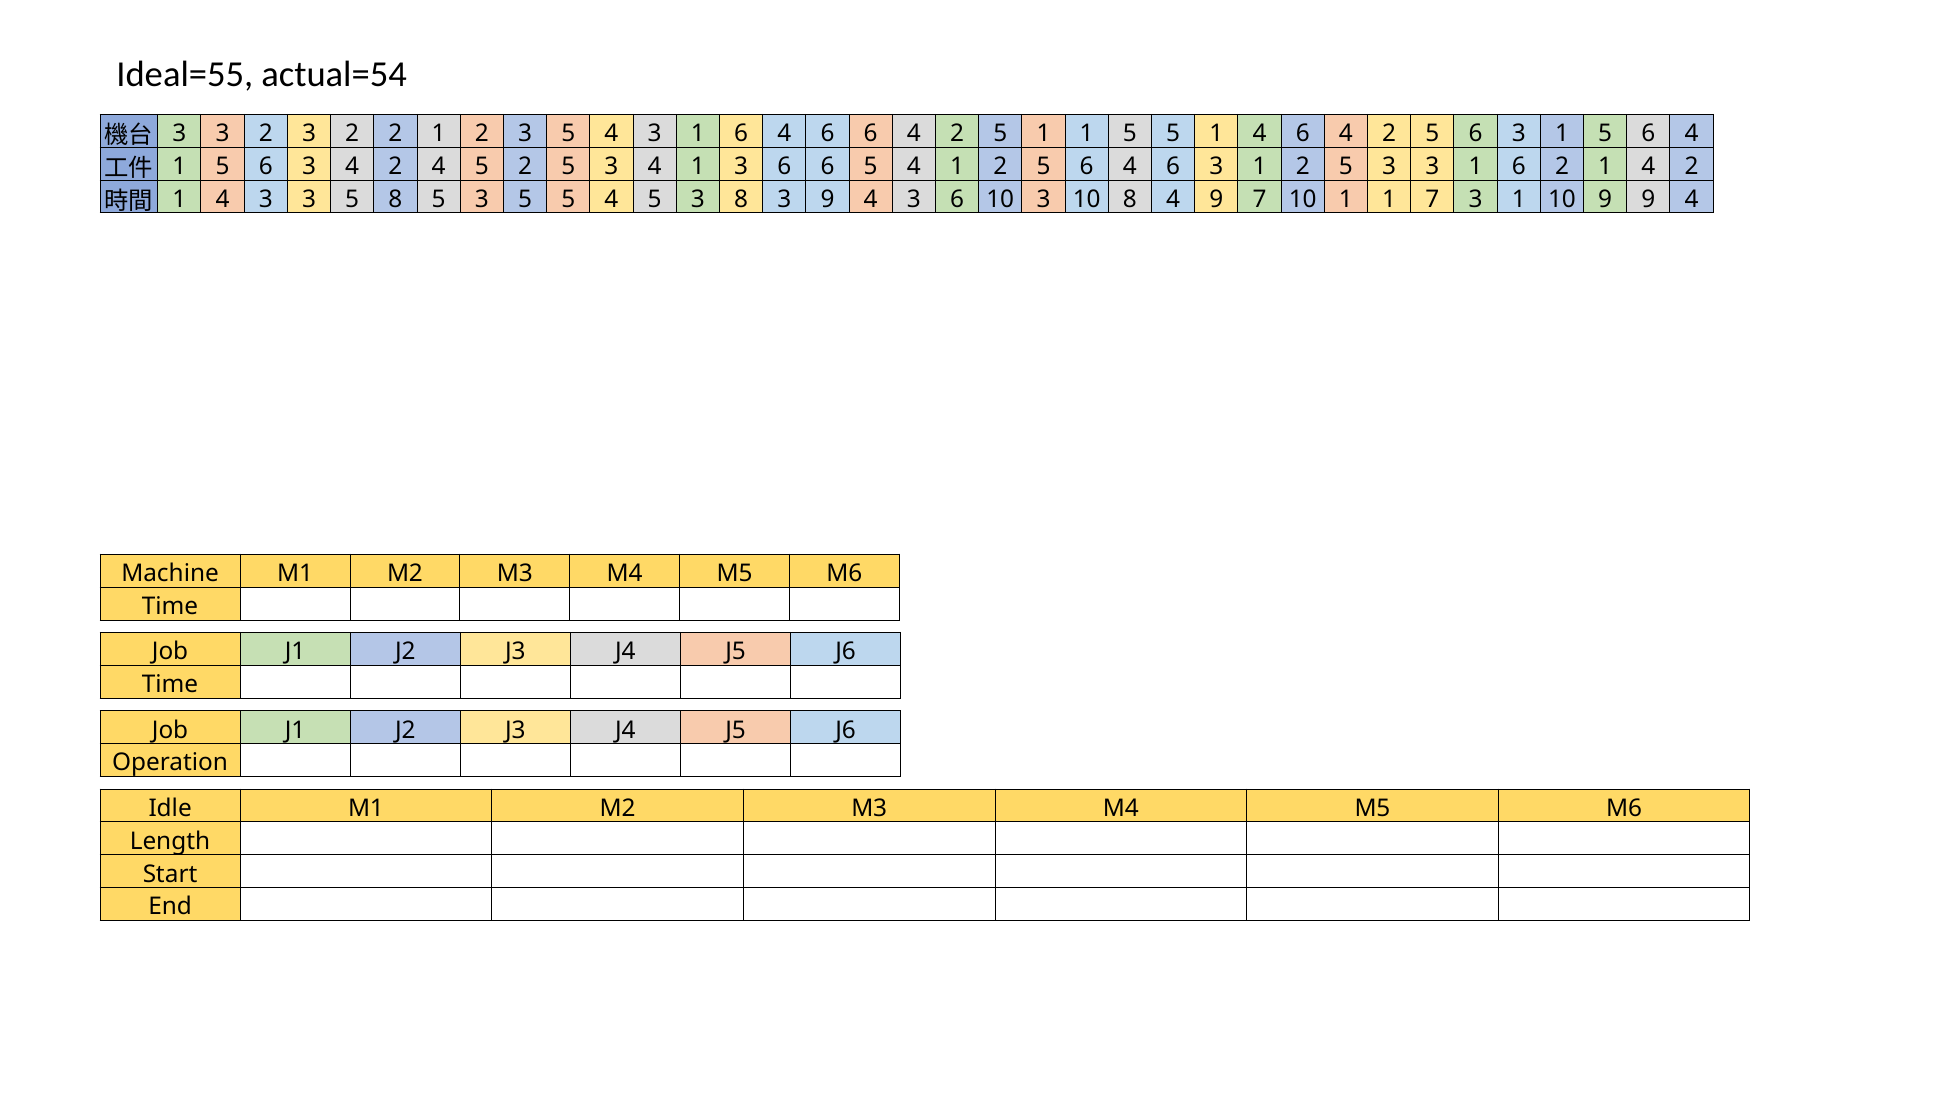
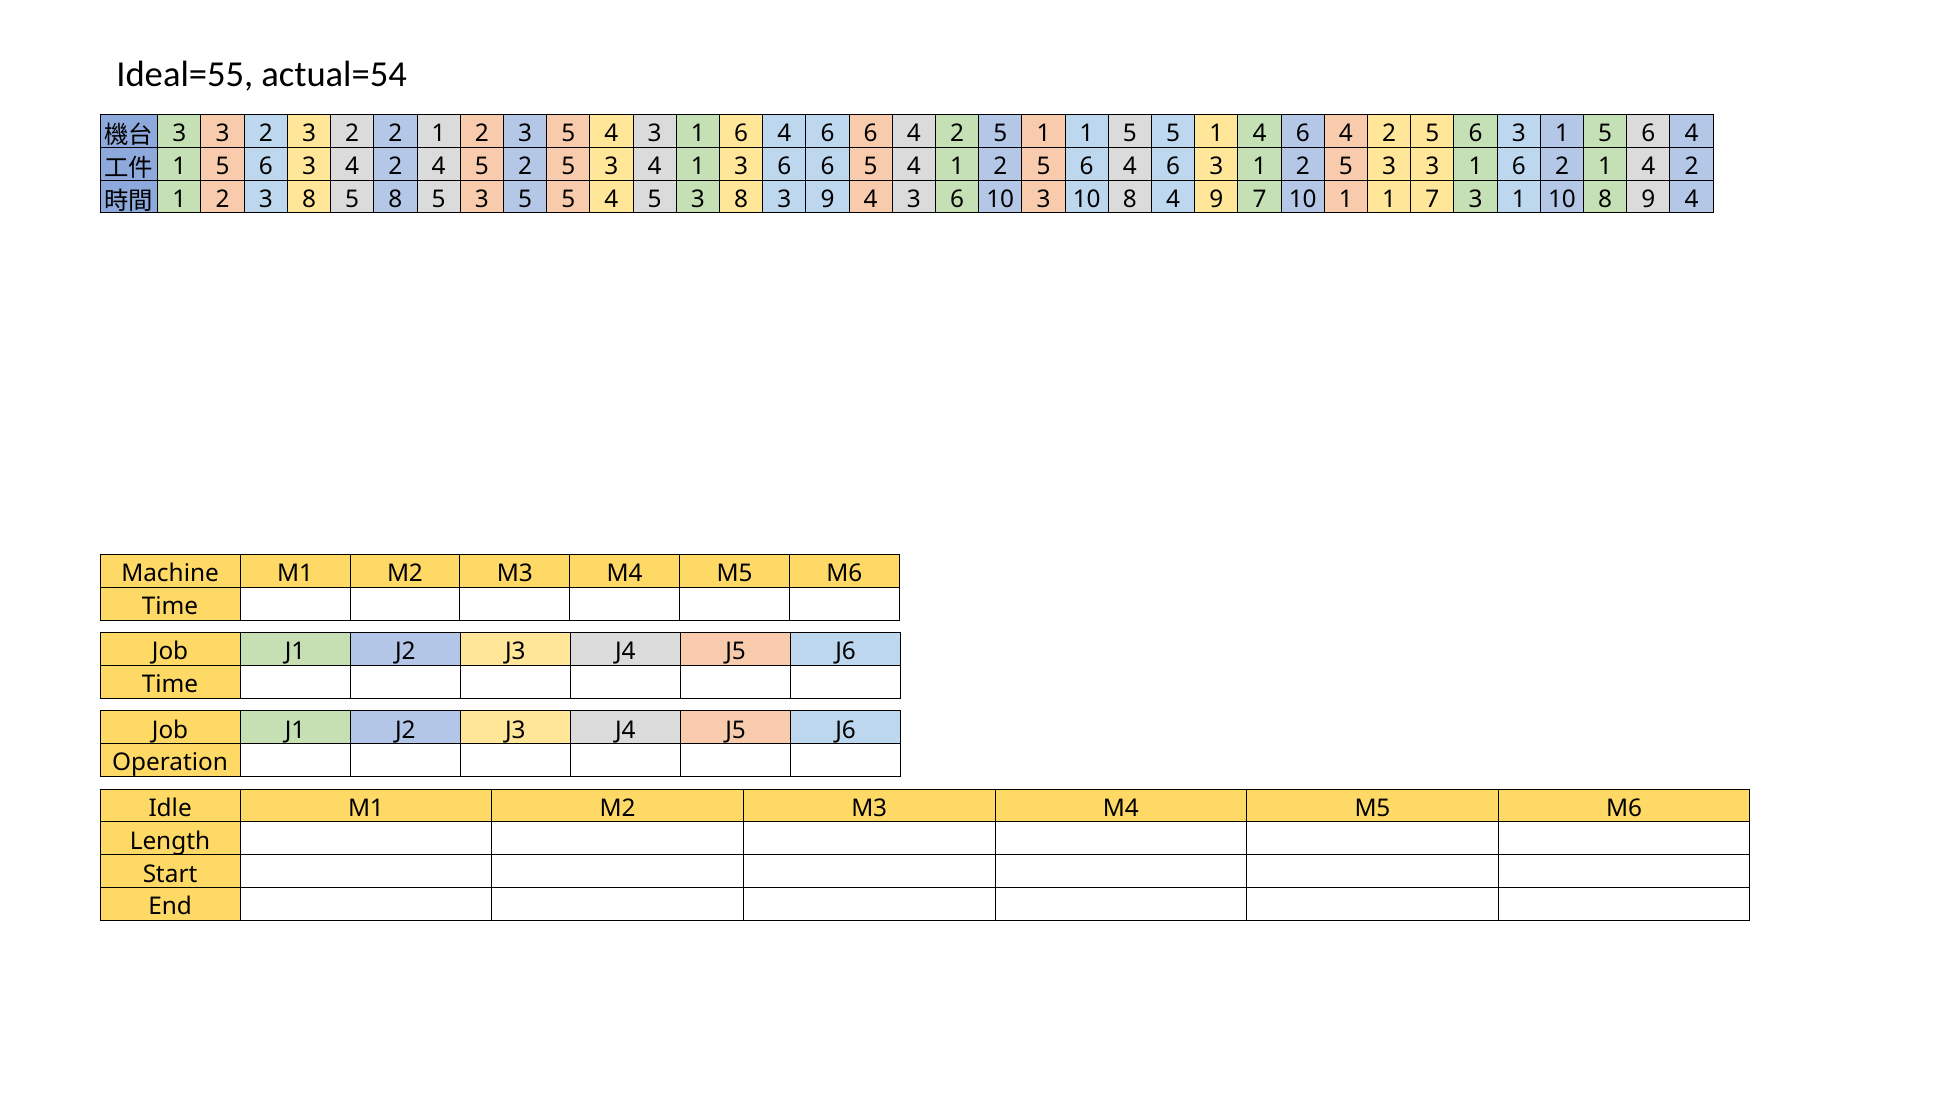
4 at (223, 199): 4 -> 2
3 at (309, 199): 3 -> 8
1 10 9: 9 -> 8
